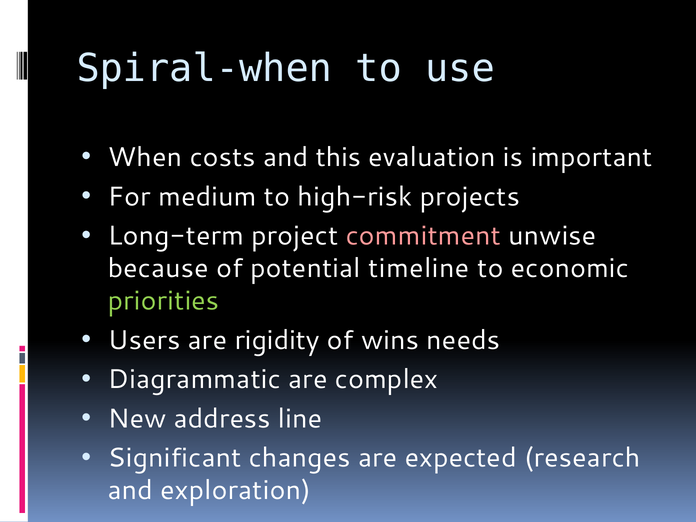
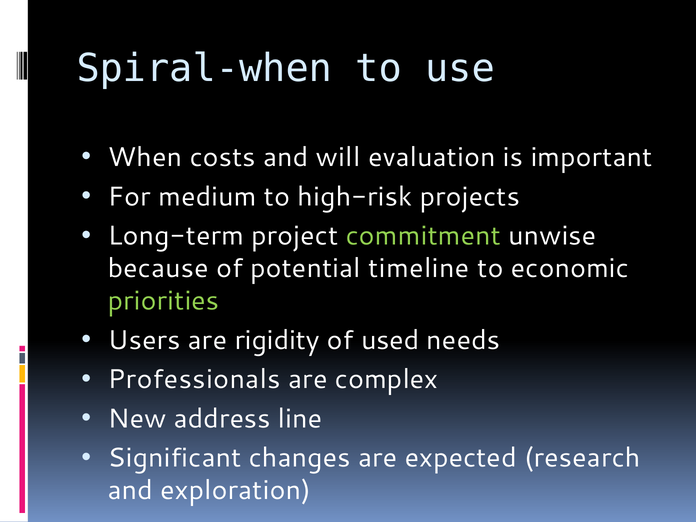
this: this -> will
commitment colour: pink -> light green
wins: wins -> used
Diagrammatic: Diagrammatic -> Professionals
